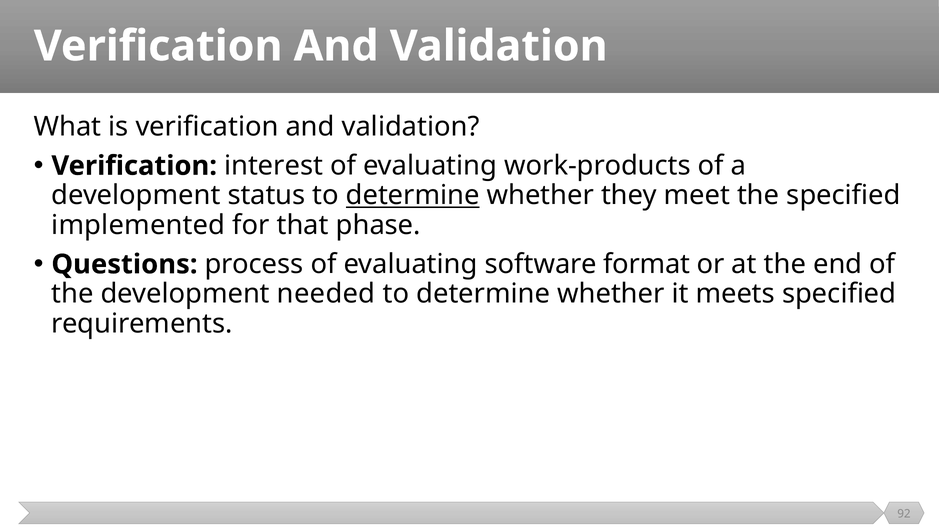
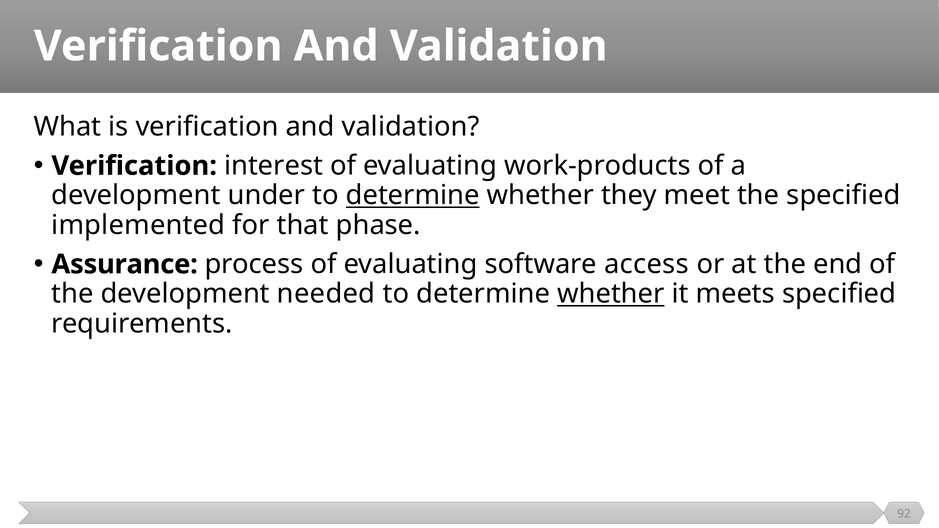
status: status -> under
Questions: Questions -> Assurance
format: format -> access
whether at (611, 294) underline: none -> present
